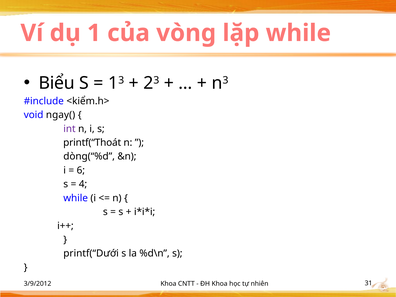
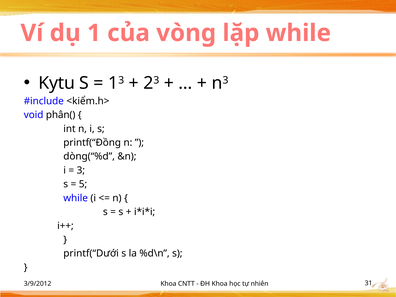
Biểu: Biểu -> Kytu
ngay(: ngay( -> phân(
int colour: purple -> black
printf(“Thoát: printf(“Thoát -> printf(“Đồng
6: 6 -> 3
4: 4 -> 5
